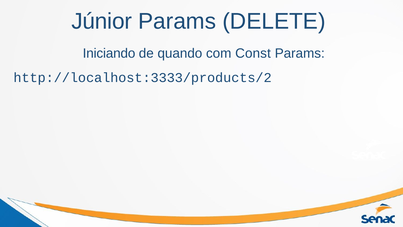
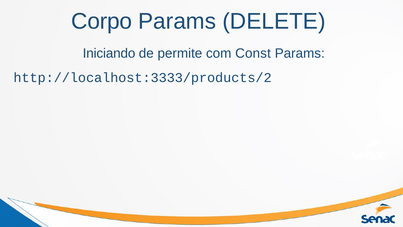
Júnior: Júnior -> Corpo
quando: quando -> permite
